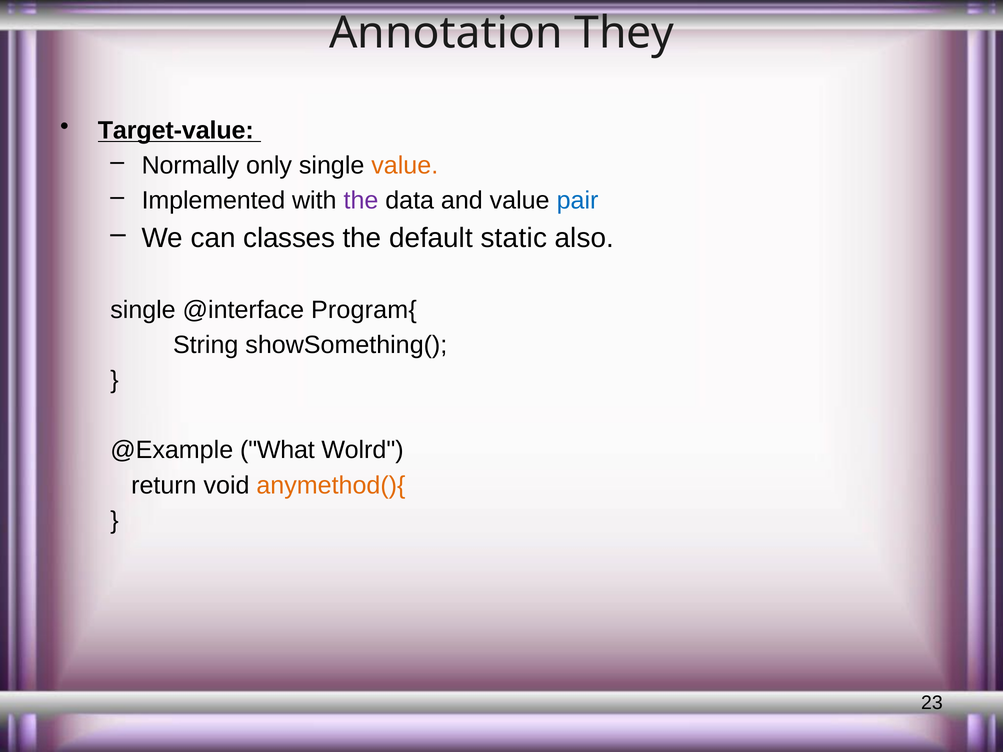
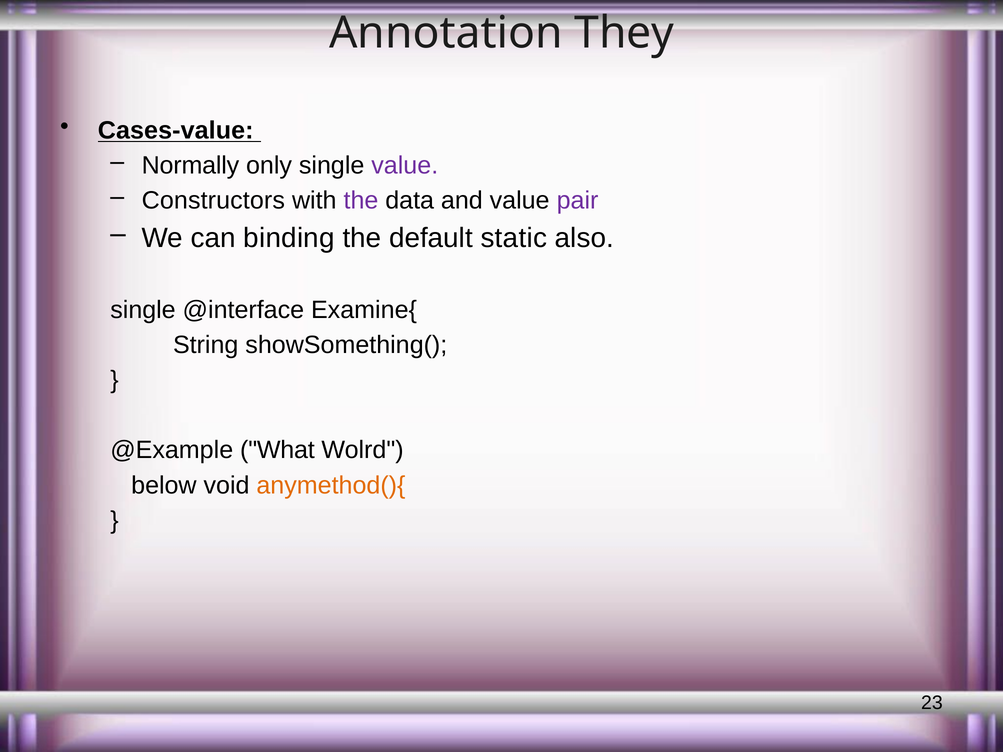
Target-value: Target-value -> Cases-value
value at (405, 166) colour: orange -> purple
Implemented: Implemented -> Constructors
pair colour: blue -> purple
classes: classes -> binding
Program{: Program{ -> Examine{
return: return -> below
